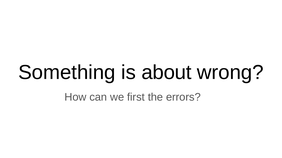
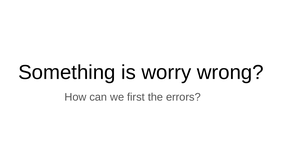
about: about -> worry
